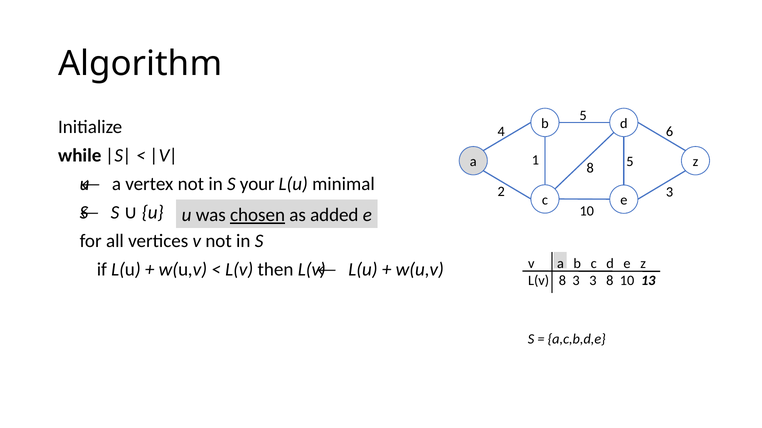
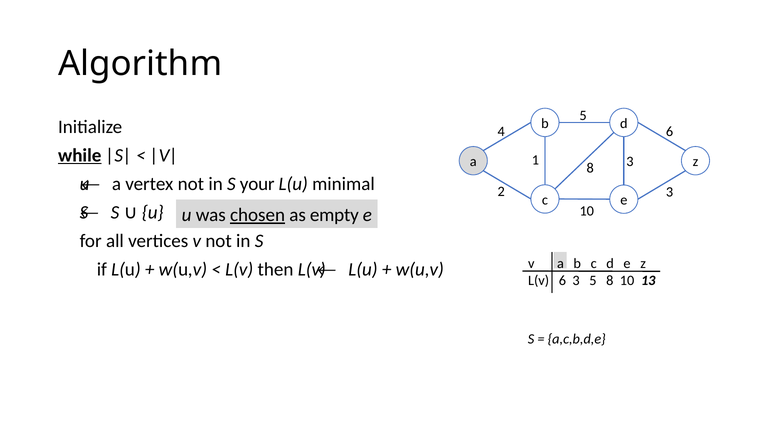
while underline: none -> present
8 5: 5 -> 3
added: added -> empty
L(v 8: 8 -> 6
3 3: 3 -> 5
